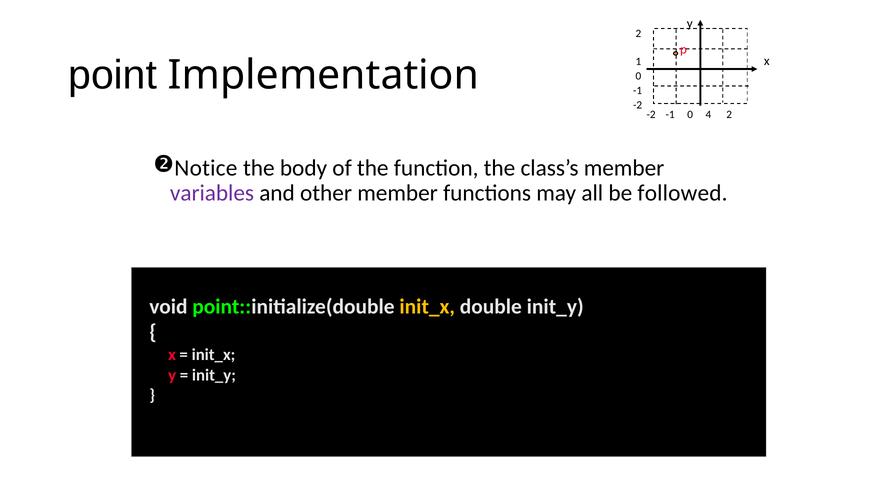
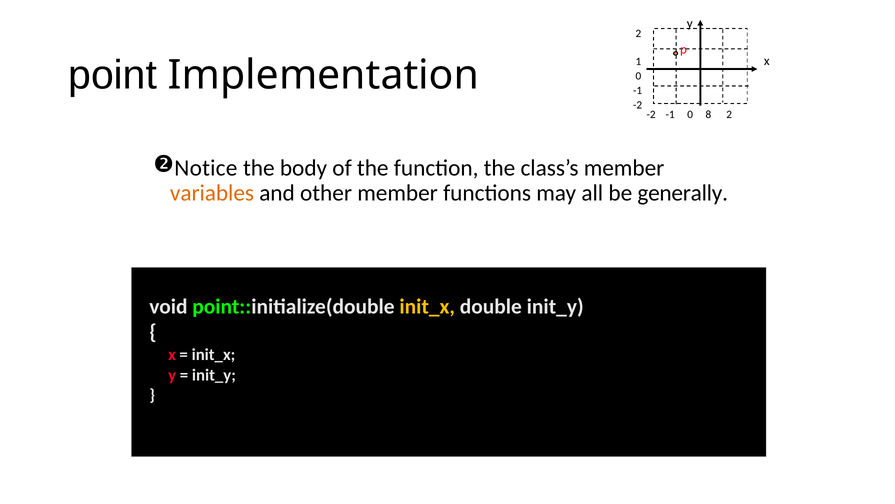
4: 4 -> 8
variables colour: purple -> orange
followed: followed -> generally
